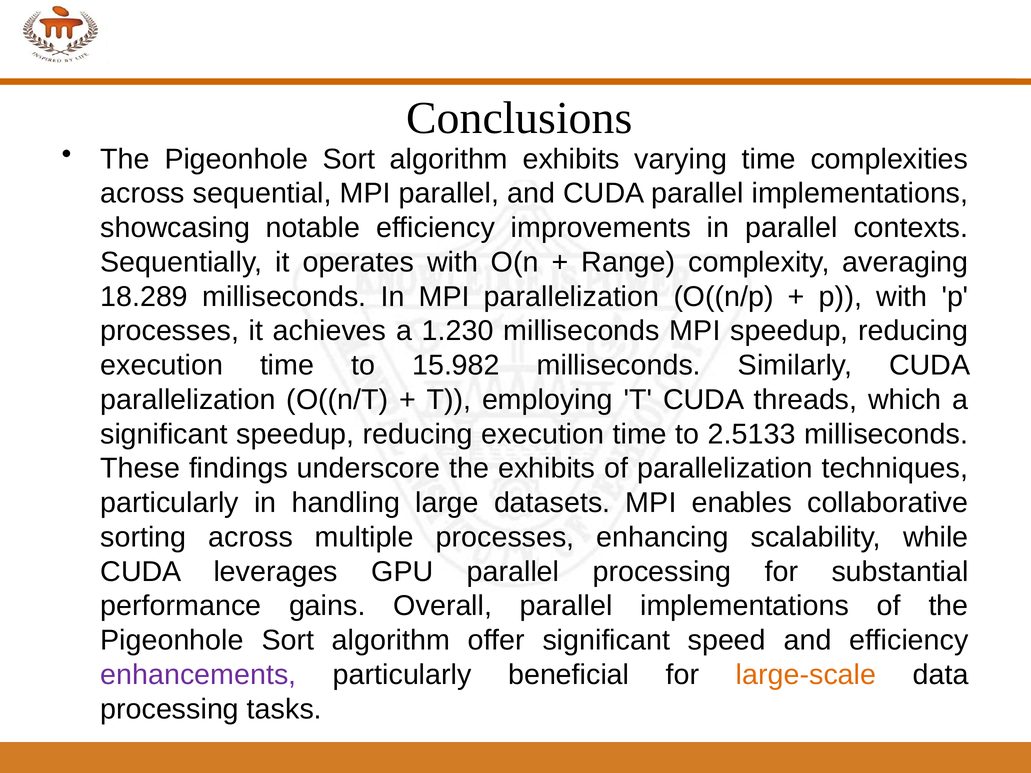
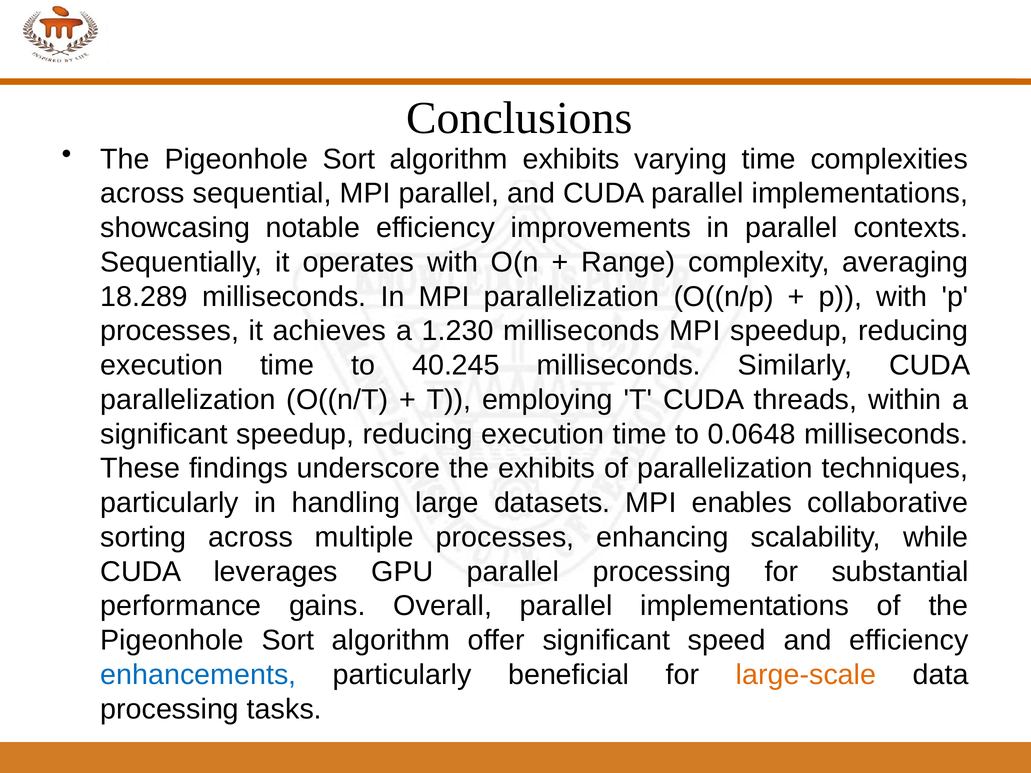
15.982: 15.982 -> 40.245
which: which -> within
2.5133: 2.5133 -> 0.0648
enhancements colour: purple -> blue
